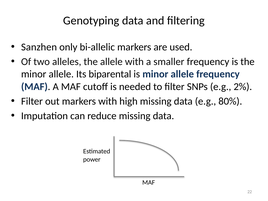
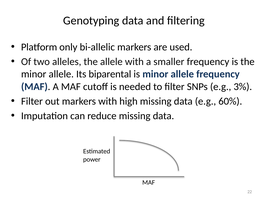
Sanzhen: Sanzhen -> Platform
2%: 2% -> 3%
80%: 80% -> 60%
